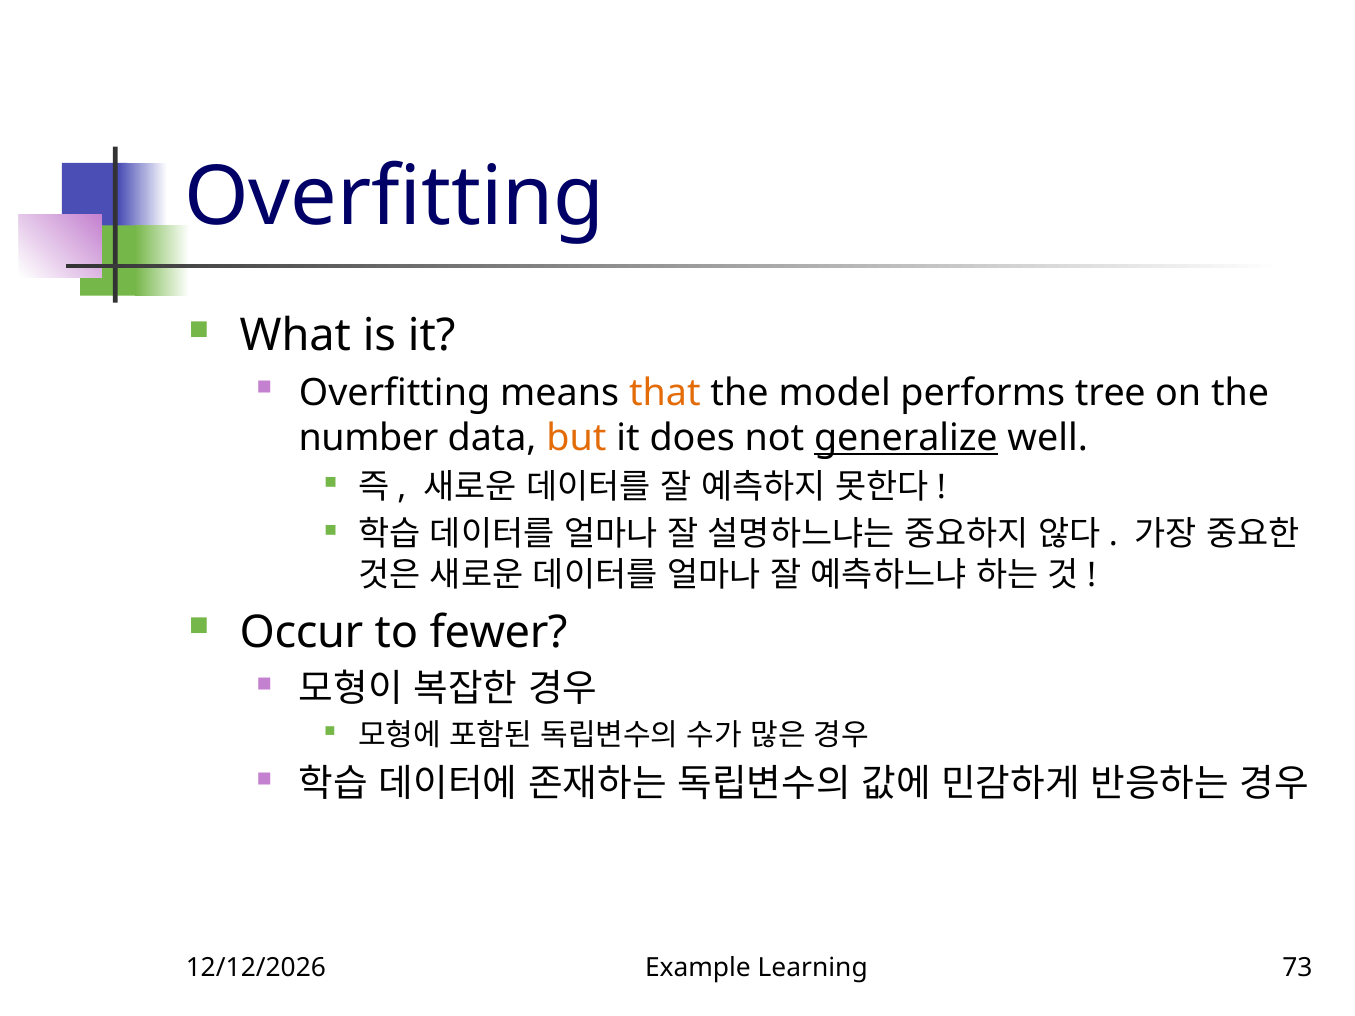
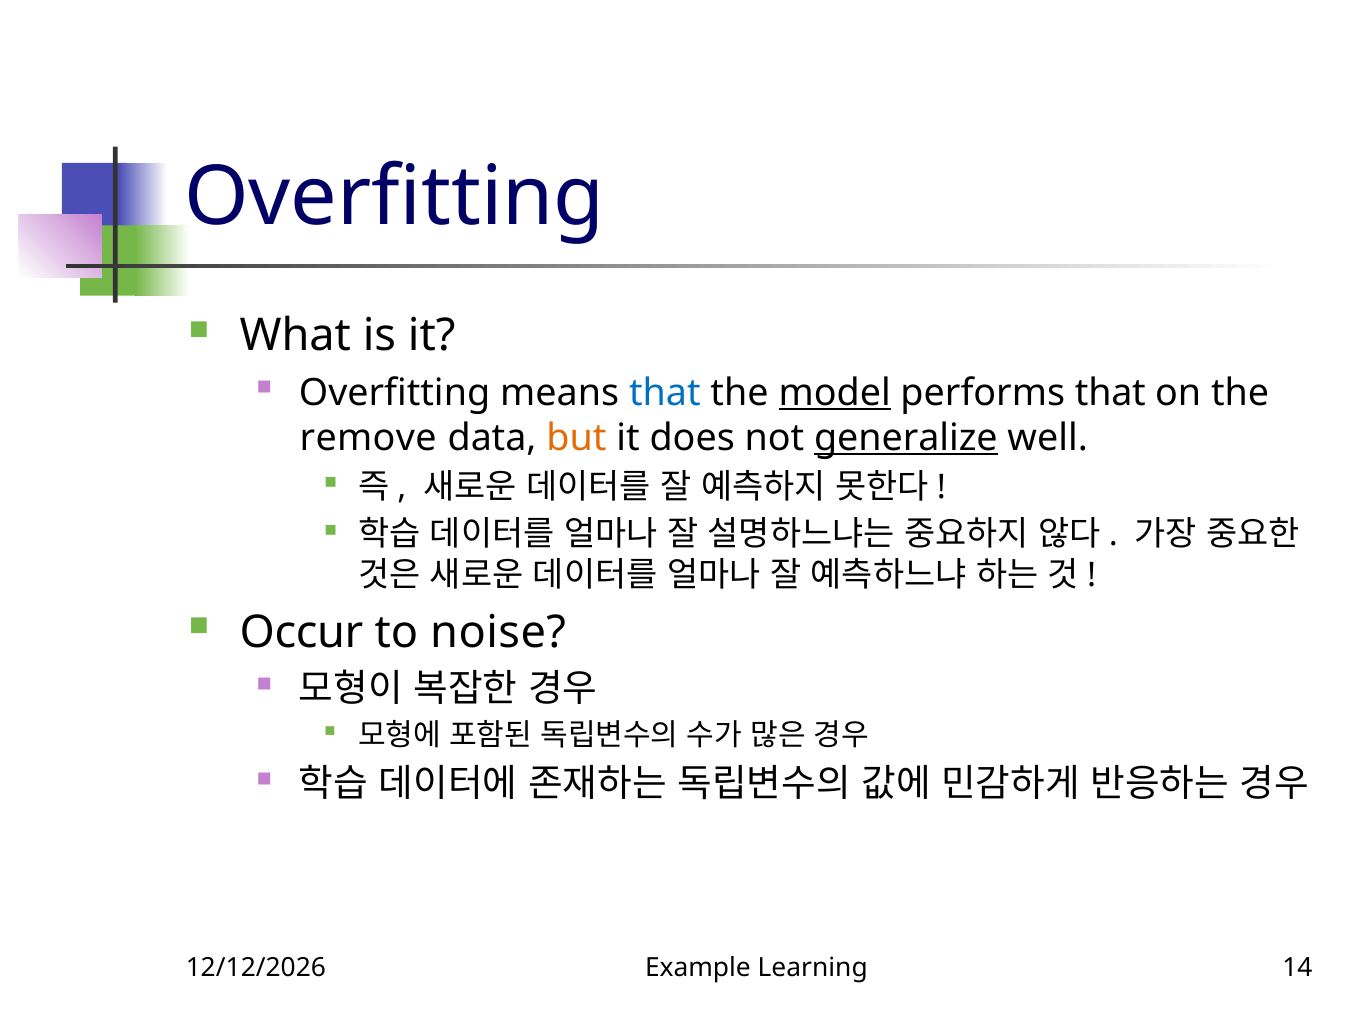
that at (665, 393) colour: orange -> blue
model underline: none -> present
performs tree: tree -> that
number: number -> remove
fewer: fewer -> noise
73: 73 -> 14
